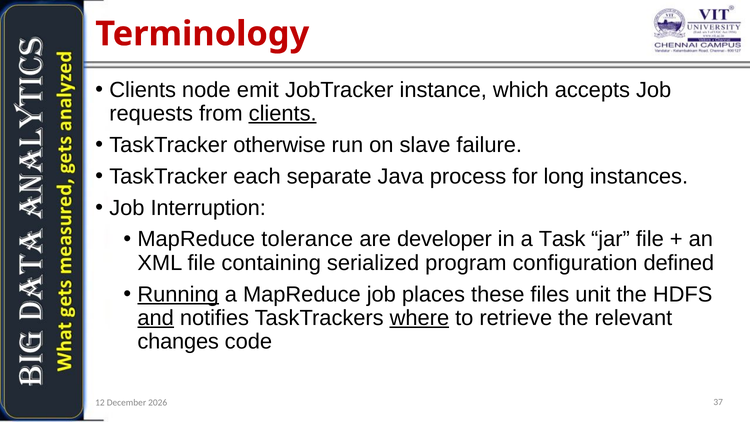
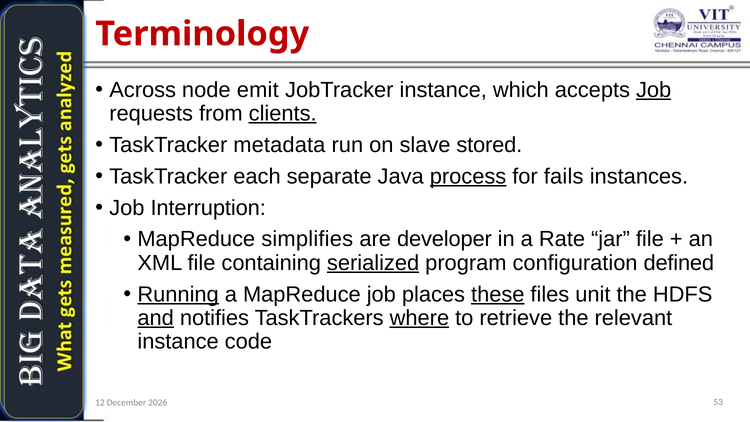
Clients at (143, 90): Clients -> Across
Job at (654, 90) underline: none -> present
otherwise: otherwise -> metadata
failure: failure -> stored
process underline: none -> present
long: long -> fails
tolerance: tolerance -> simplifies
Task: Task -> Rate
serialized underline: none -> present
these underline: none -> present
changes at (178, 342): changes -> instance
37: 37 -> 53
